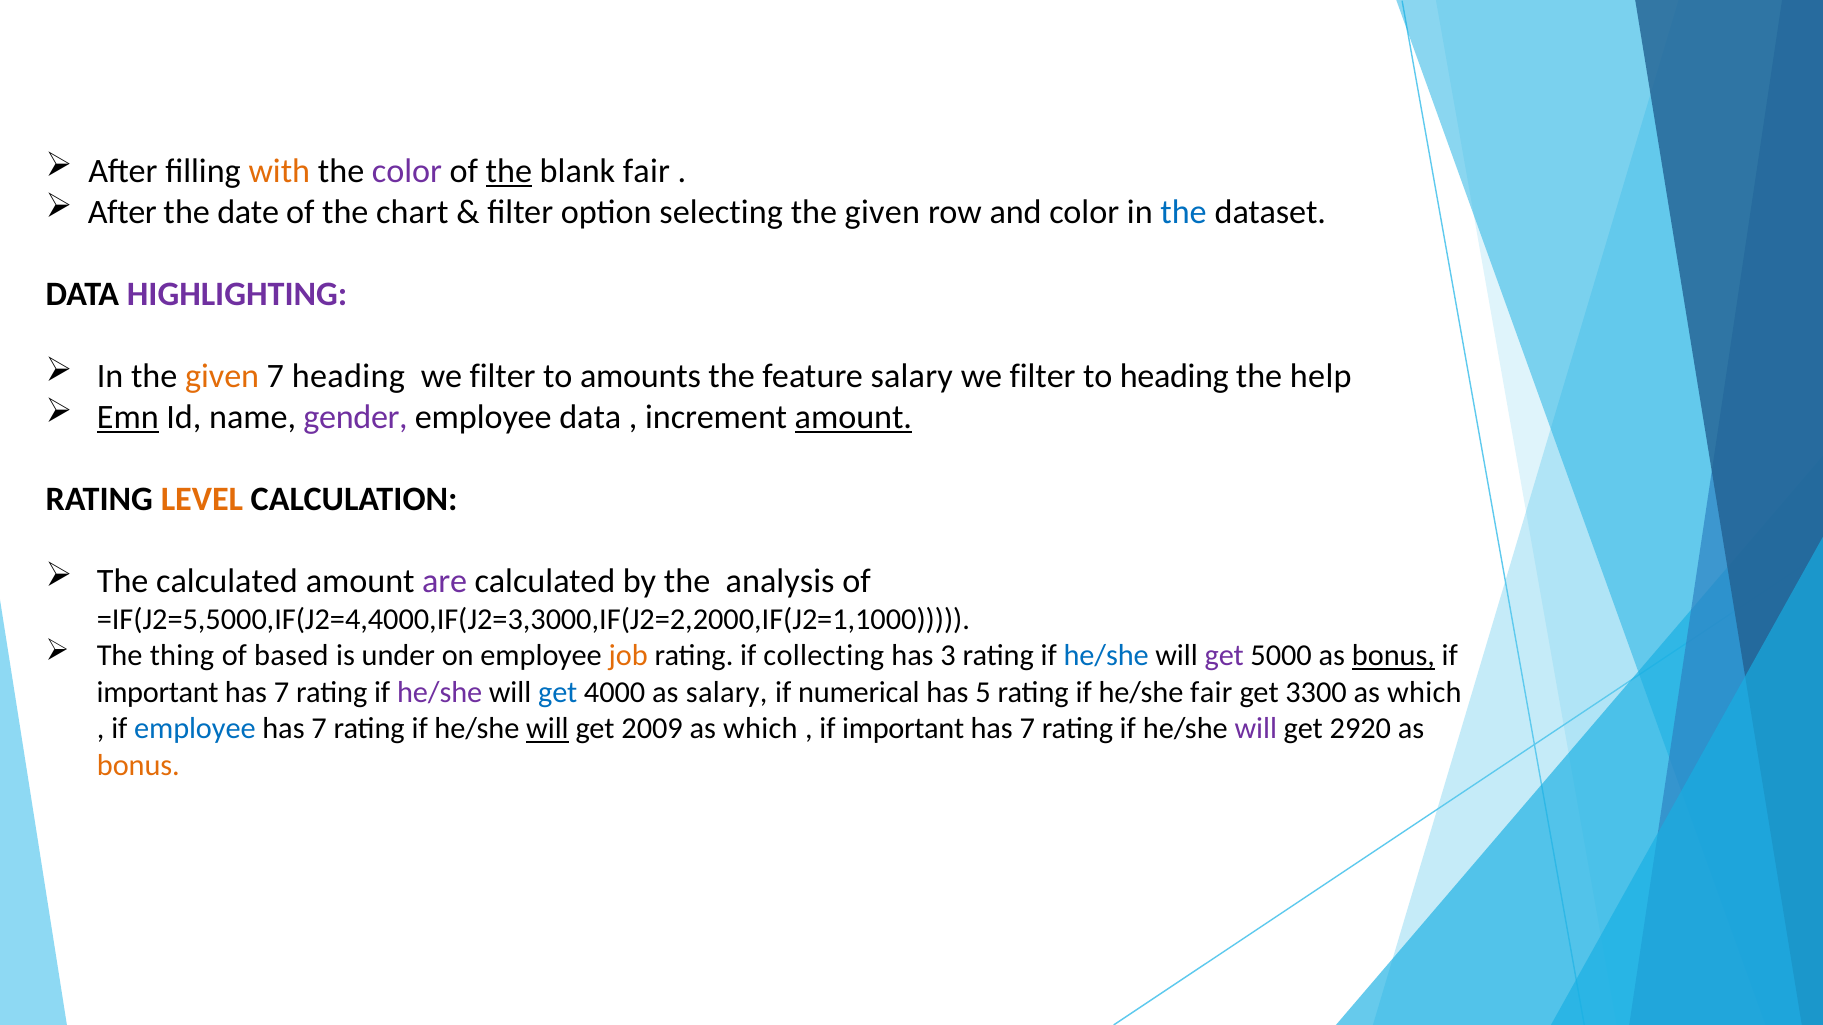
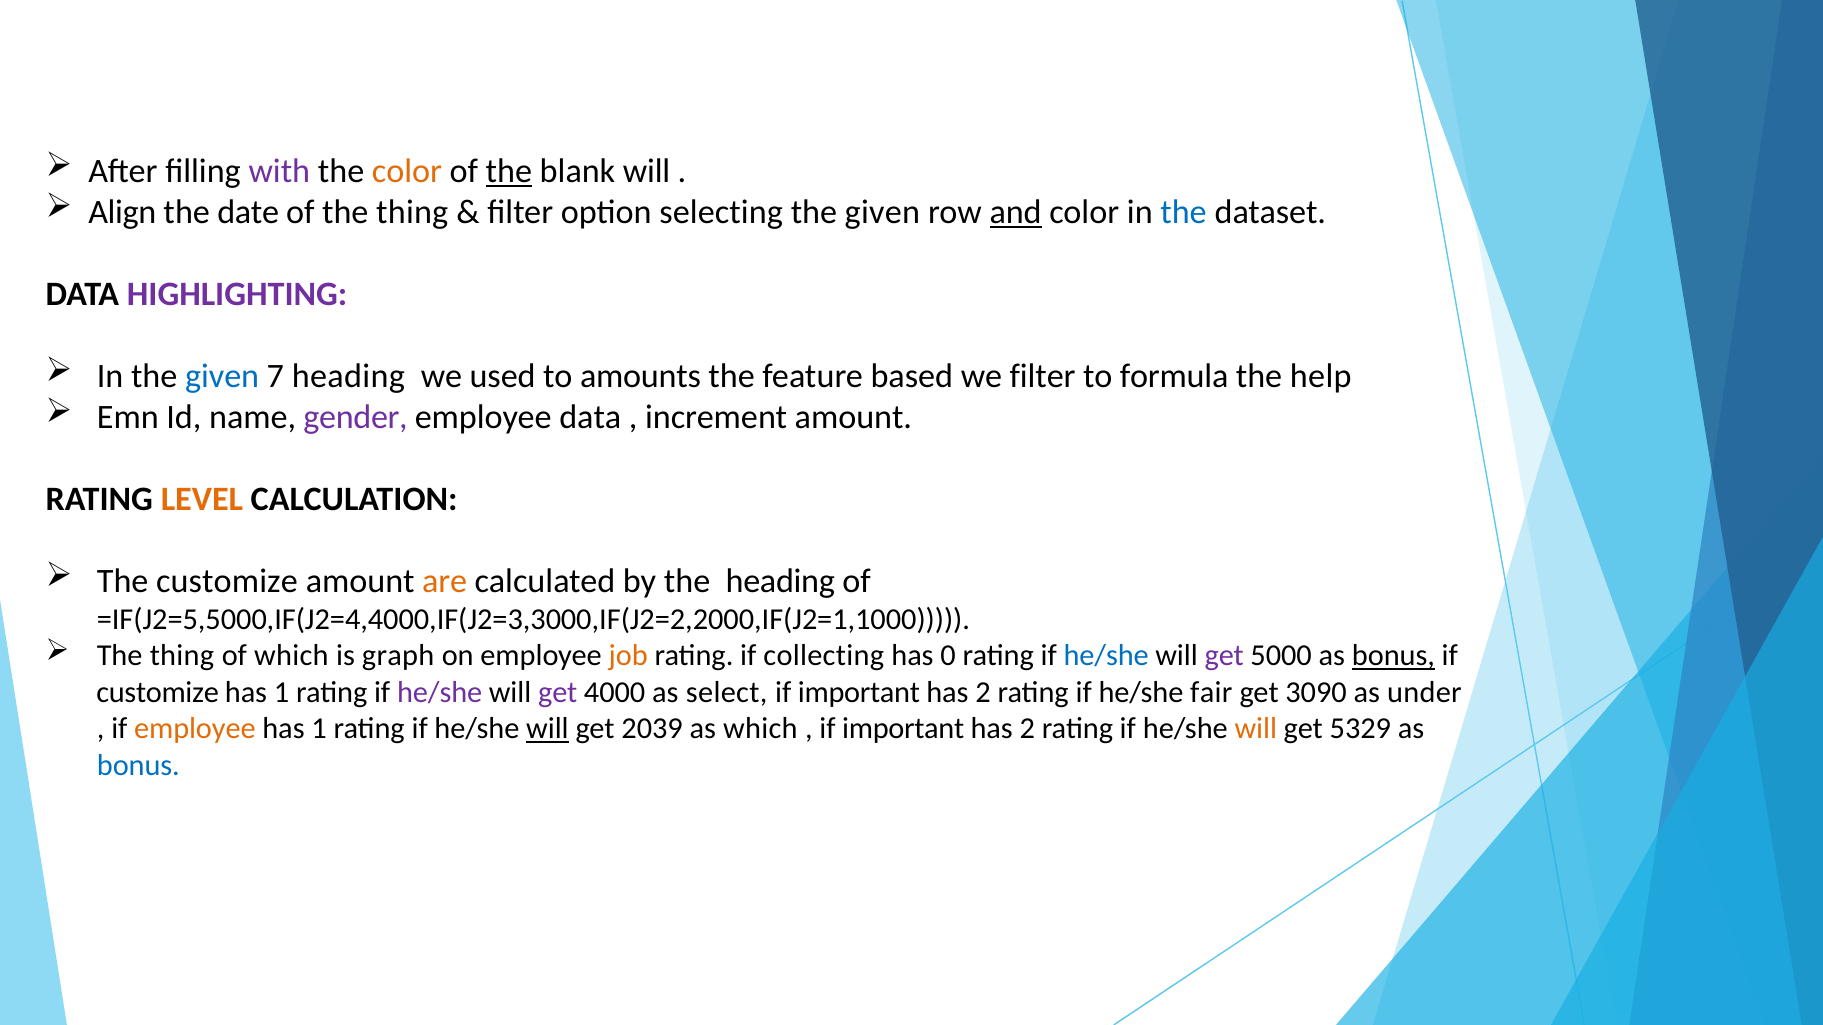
with colour: orange -> purple
color at (407, 171) colour: purple -> orange
blank fair: fair -> will
After at (122, 212): After -> Align
of the chart: chart -> thing
and underline: none -> present
given at (222, 376) colour: orange -> blue
filter at (503, 376): filter -> used
feature salary: salary -> based
to heading: heading -> formula
Emn underline: present -> none
amount at (853, 417) underline: present -> none
The calculated: calculated -> customize
are colour: purple -> orange
the analysis: analysis -> heading
of based: based -> which
under: under -> graph
3: 3 -> 0
important at (158, 693): important -> customize
7 at (282, 693): 7 -> 1
get at (558, 693) colour: blue -> purple
as salary: salary -> select
numerical at (859, 693): numerical -> important
5 at (983, 693): 5 -> 2
3300: 3300 -> 3090
which at (1424, 693): which -> under
employee at (195, 729) colour: blue -> orange
7 at (319, 729): 7 -> 1
2009: 2009 -> 2039
7 at (1027, 729): 7 -> 2
will at (1256, 729) colour: purple -> orange
2920: 2920 -> 5329
bonus at (138, 765) colour: orange -> blue
